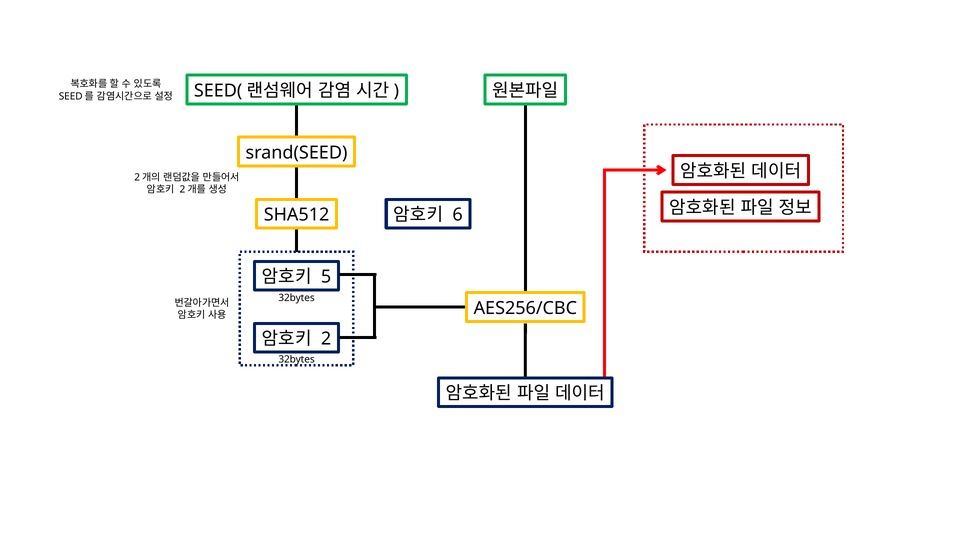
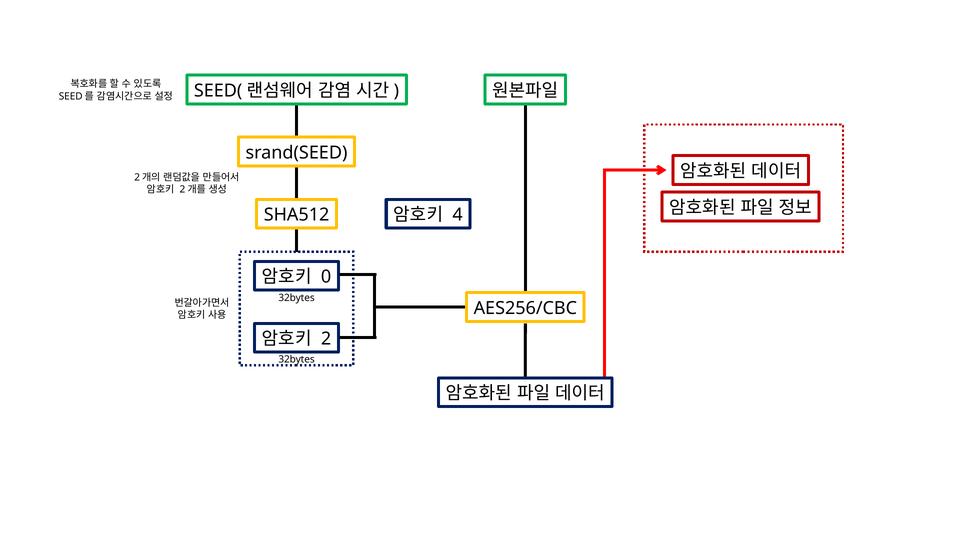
6: 6 -> 4
5: 5 -> 0
